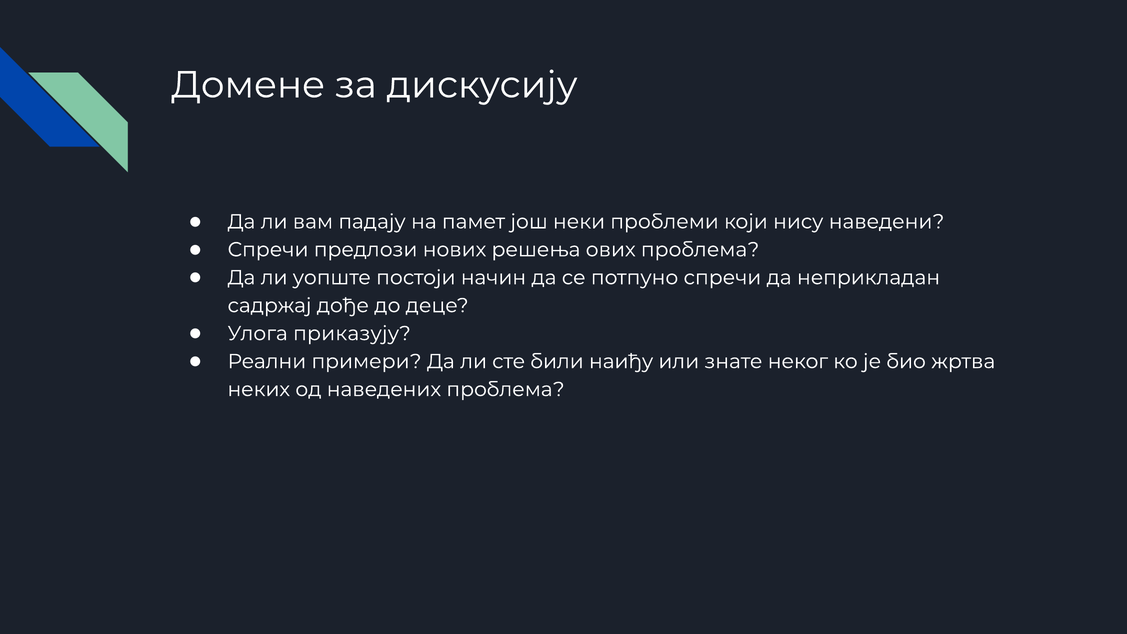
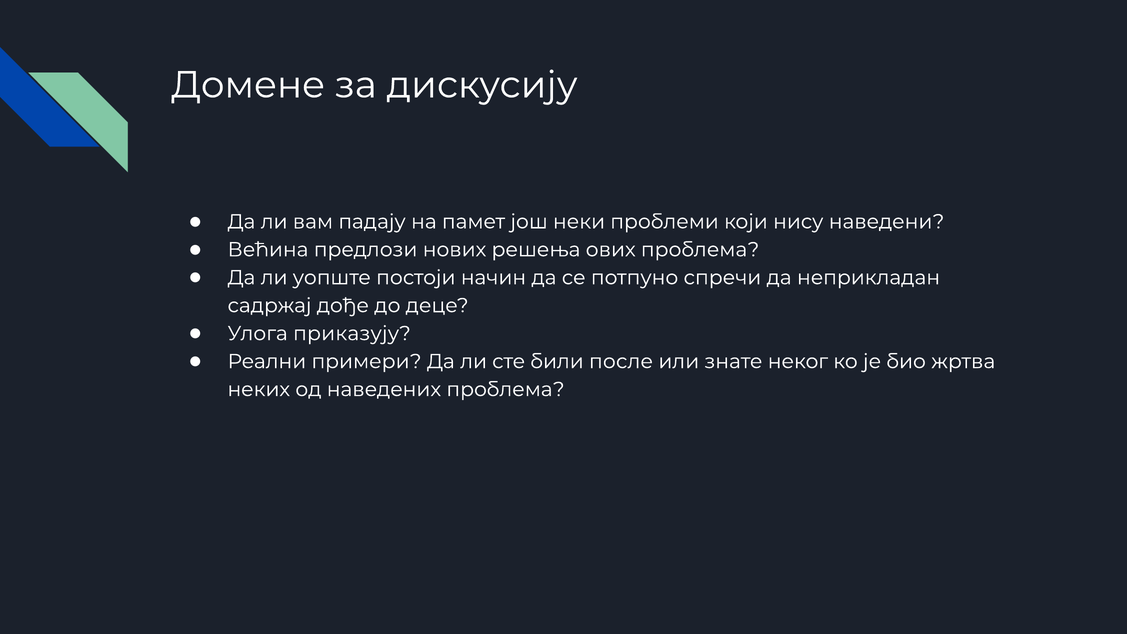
Спречи at (268, 250): Спречи -> Већина
наиђу: наиђу -> после
